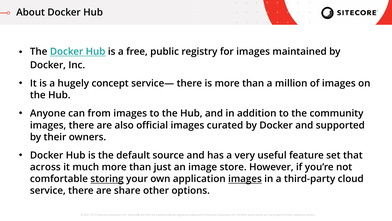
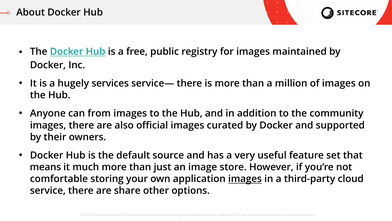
concept: concept -> services
across: across -> means
storing underline: present -> none
